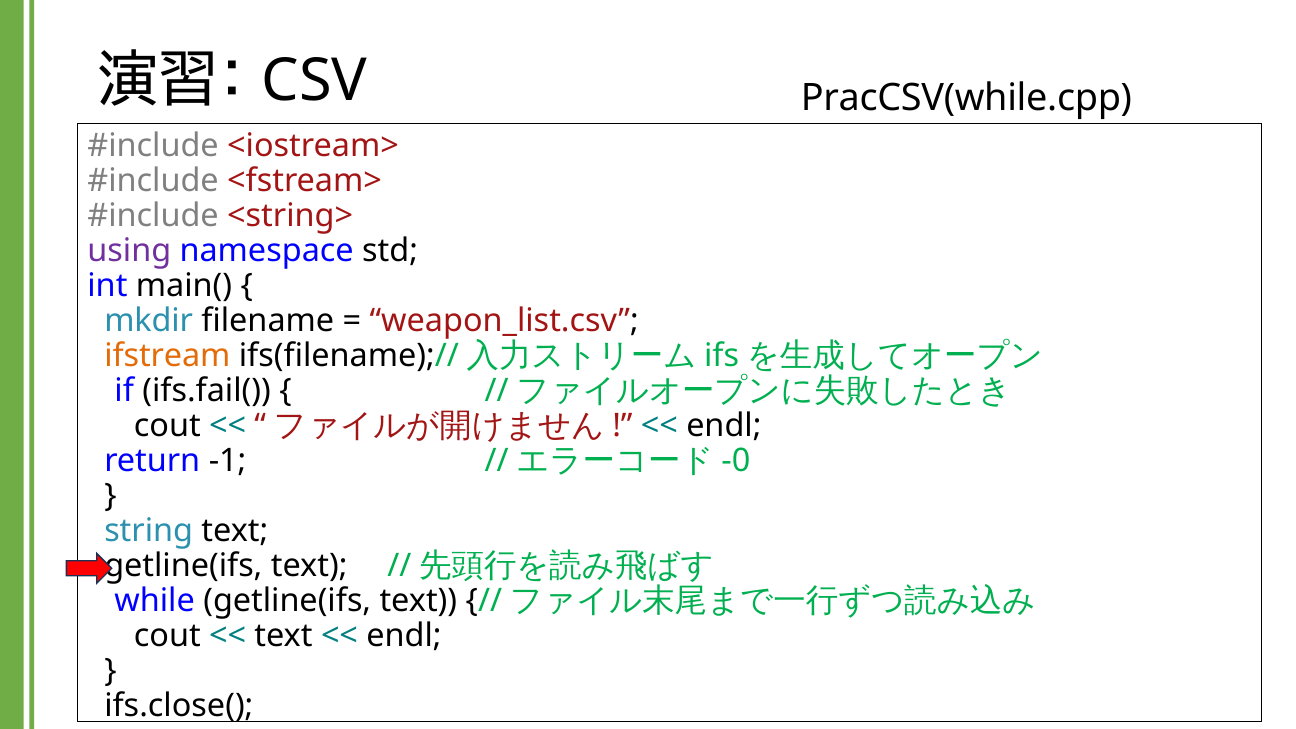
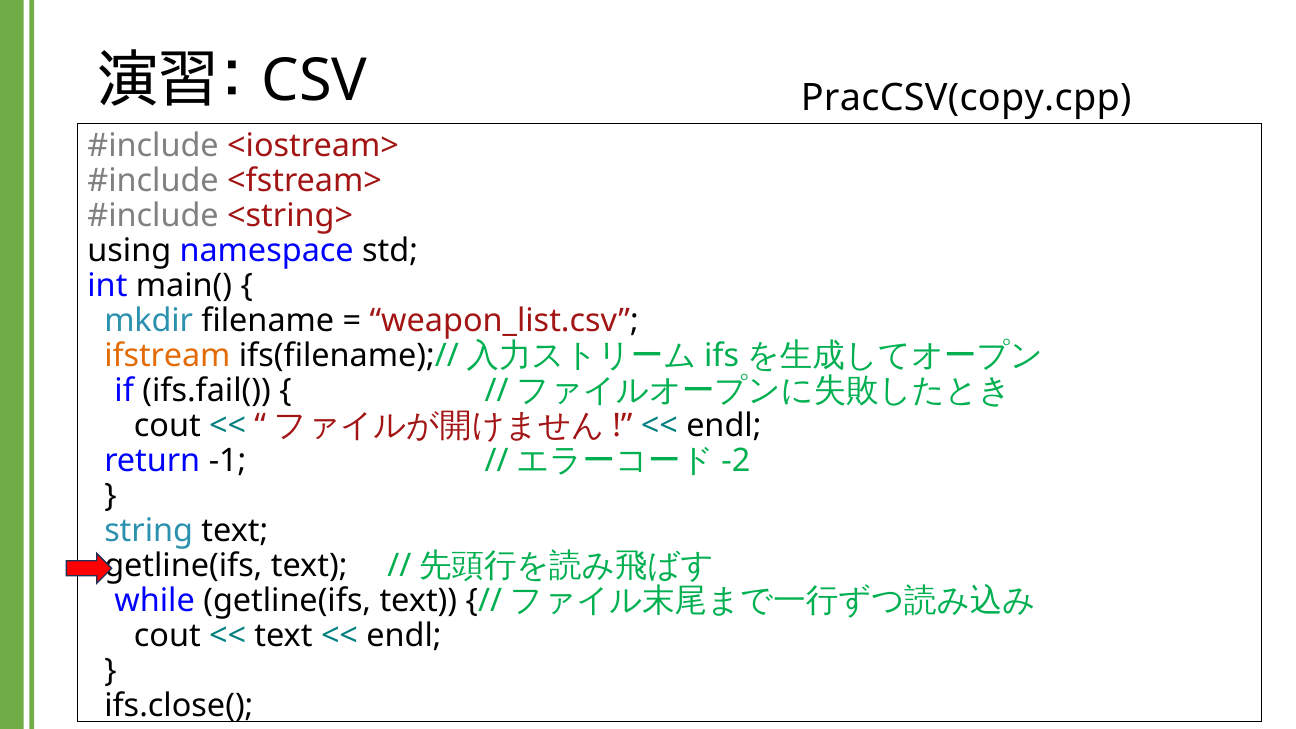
PracCSV(while.cpp: PracCSV(while.cpp -> PracCSV(copy.cpp
using colour: purple -> black
-0: -0 -> -2
